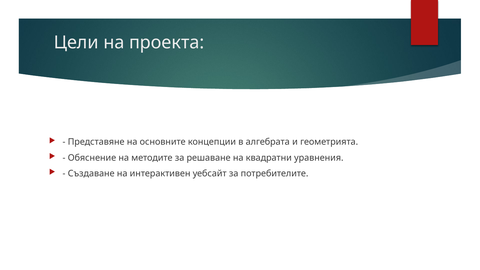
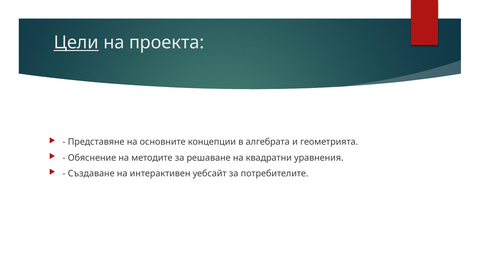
Цели underline: none -> present
